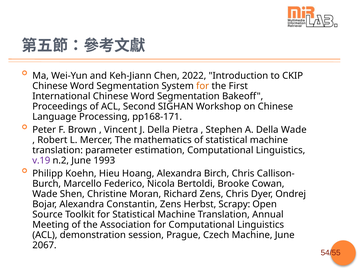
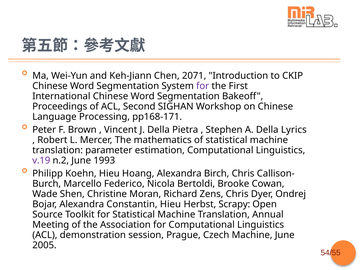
2022: 2022 -> 2071
for at (203, 86) colour: orange -> purple
Della Wade: Wade -> Lyrics
Constantin Zens: Zens -> Hieu
2067: 2067 -> 2005
